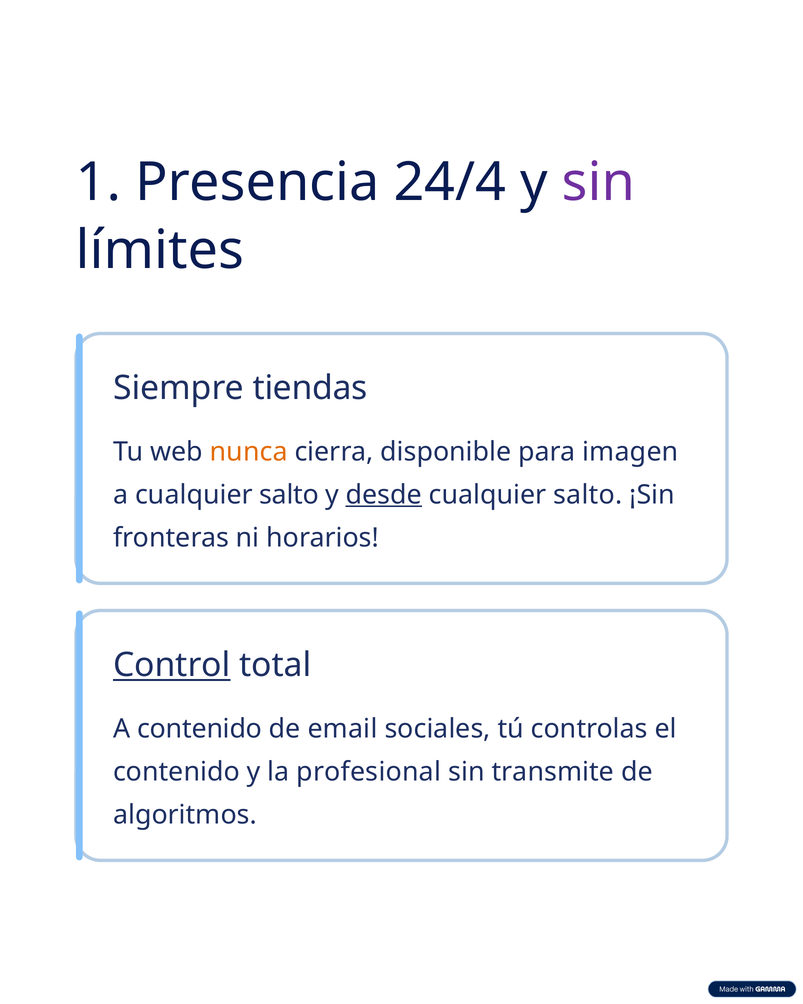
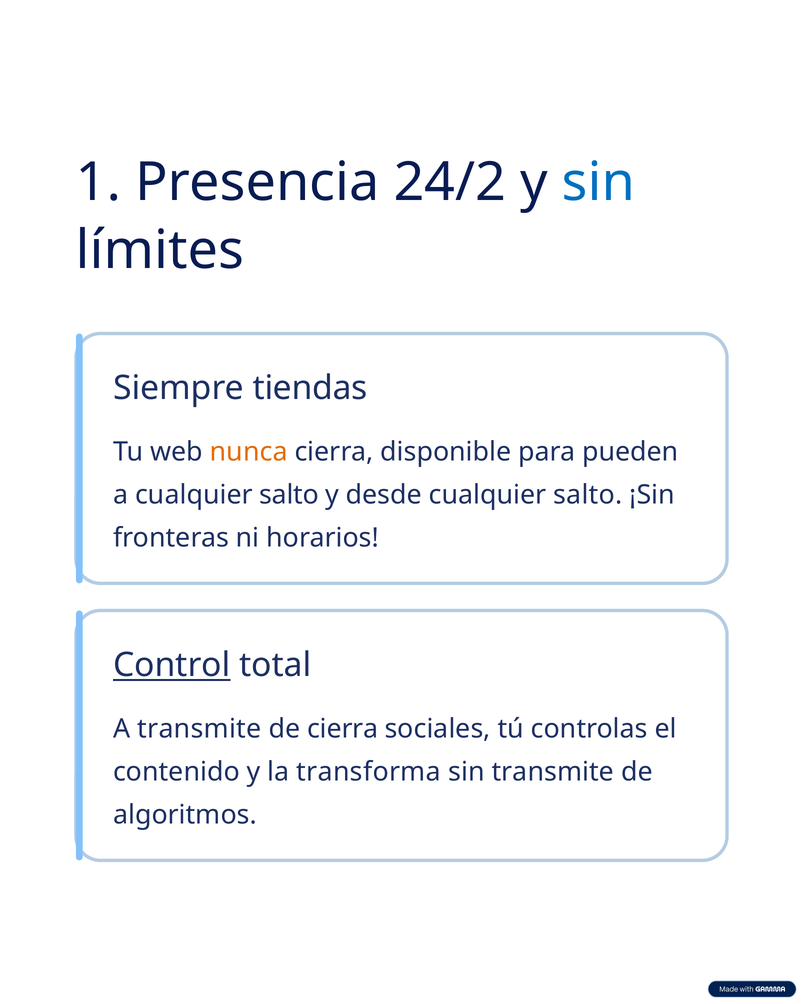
24/4: 24/4 -> 24/2
sin at (598, 183) colour: purple -> blue
imagen: imagen -> pueden
desde underline: present -> none
A contenido: contenido -> transmite
de email: email -> cierra
profesional: profesional -> transforma
